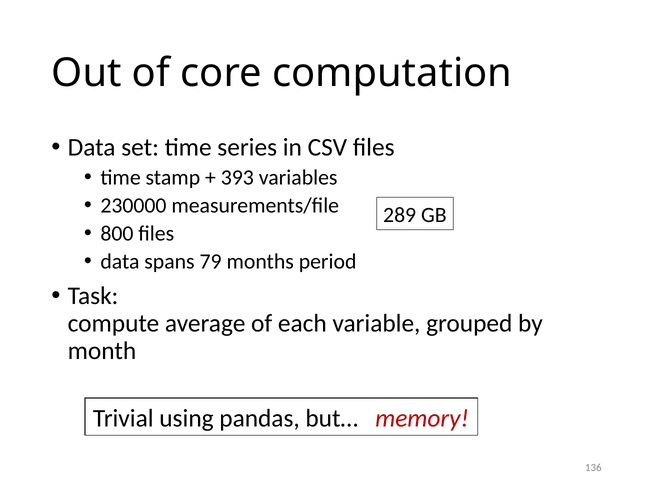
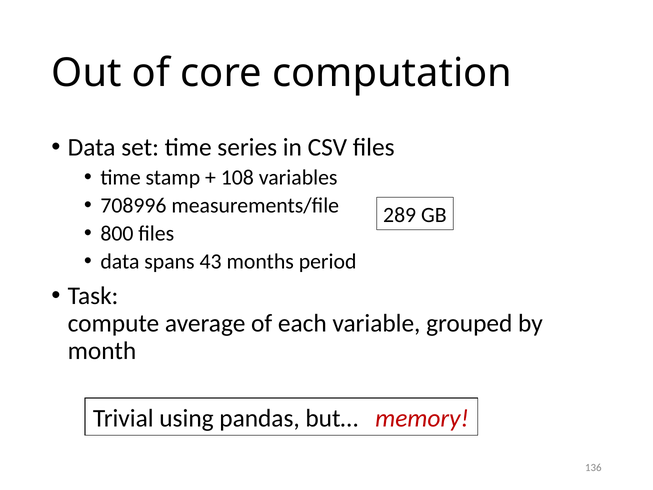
393: 393 -> 108
230000: 230000 -> 708996
79: 79 -> 43
